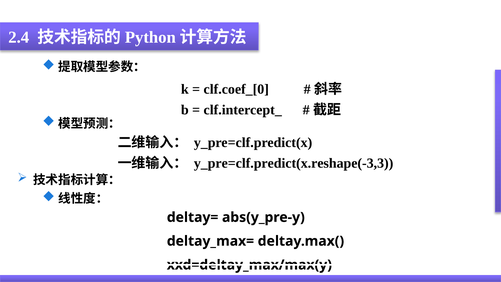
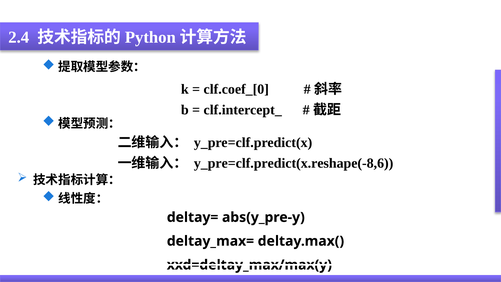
y_pre=clf.predict(x.reshape(-3,3: y_pre=clf.predict(x.reshape(-3,3 -> y_pre=clf.predict(x.reshape(-8,6
